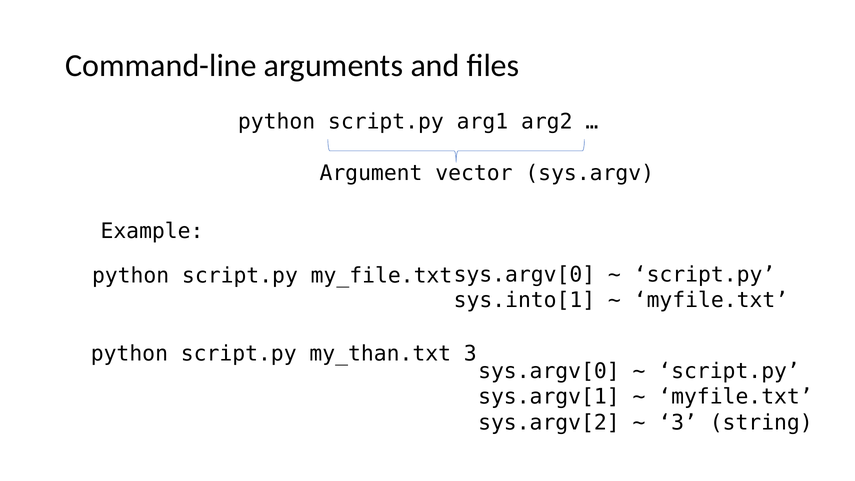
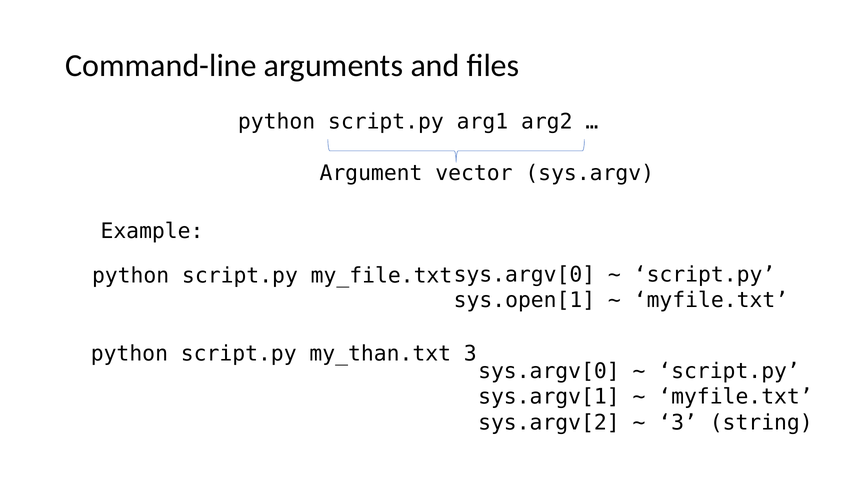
sys.into[1: sys.into[1 -> sys.open[1
